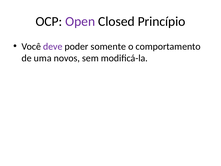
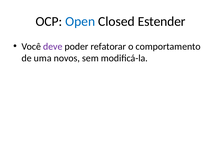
Open colour: purple -> blue
Princípio: Princípio -> Estender
somente: somente -> refatorar
